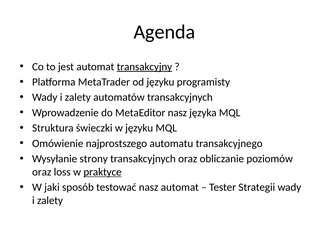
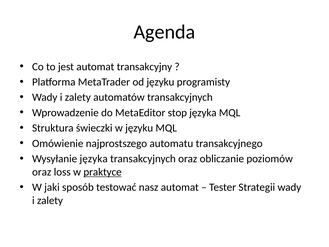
transakcyjny underline: present -> none
MetaEditor nasz: nasz -> stop
Wysyłanie strony: strony -> języka
